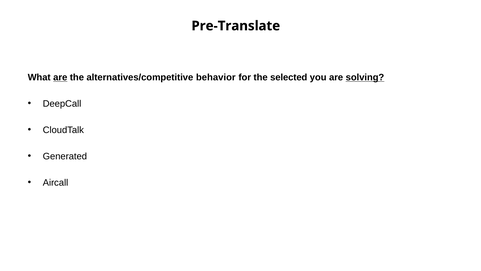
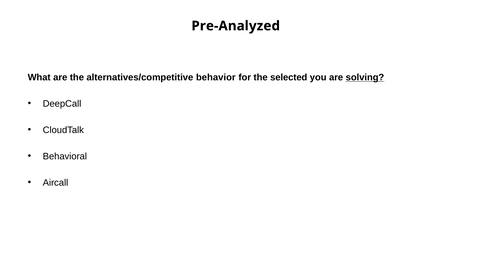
Pre-Translate: Pre-Translate -> Pre-Analyzed
are at (60, 77) underline: present -> none
Generated: Generated -> Behavioral
